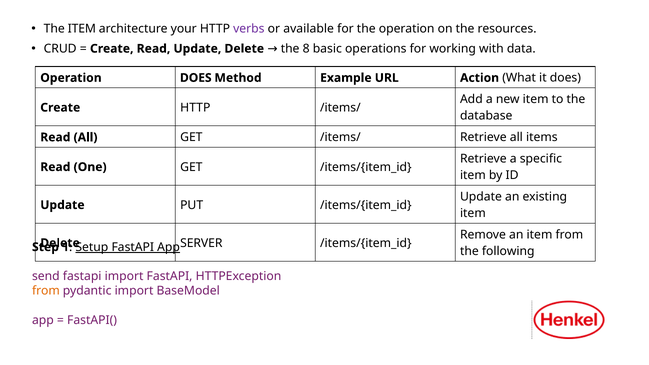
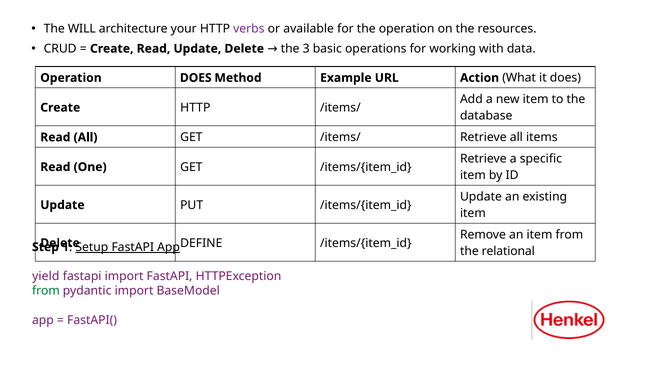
The ITEM: ITEM -> WILL
8: 8 -> 3
SERVER: SERVER -> DEFINE
following: following -> relational
send: send -> yield
from at (46, 291) colour: orange -> green
